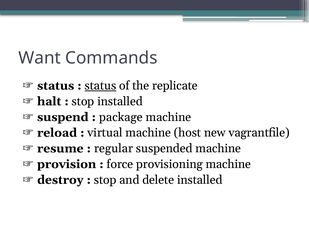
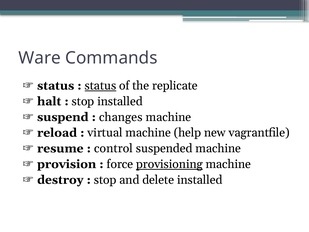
Want: Want -> Ware
package: package -> changes
host: host -> help
regular: regular -> control
provisioning underline: none -> present
